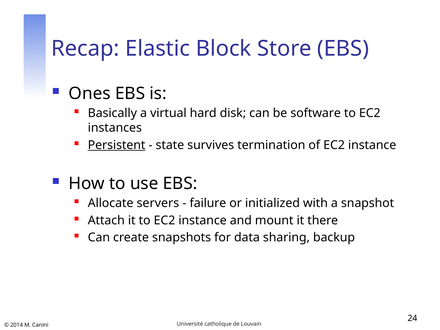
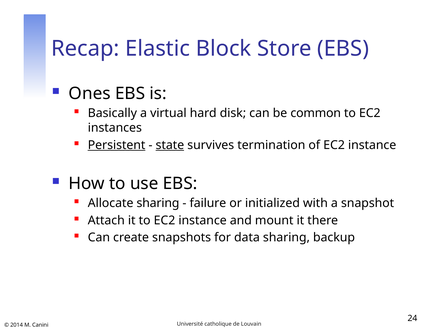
software: software -> common
state underline: none -> present
Allocate servers: servers -> sharing
